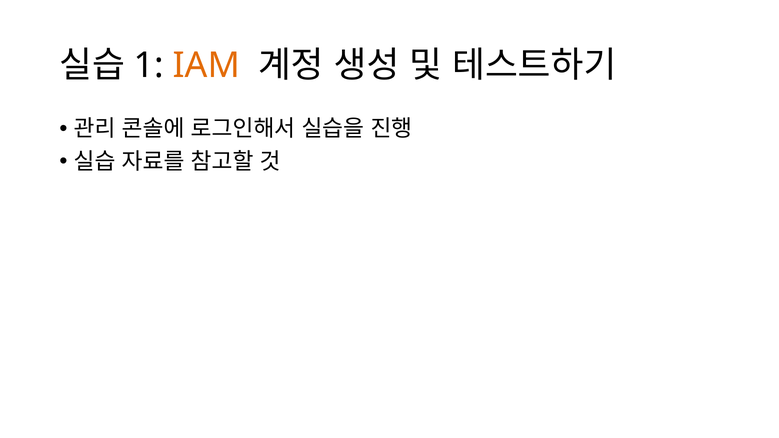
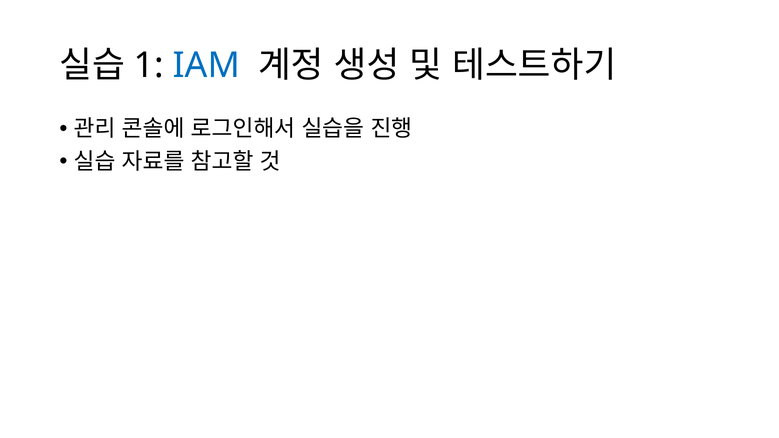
IAM colour: orange -> blue
